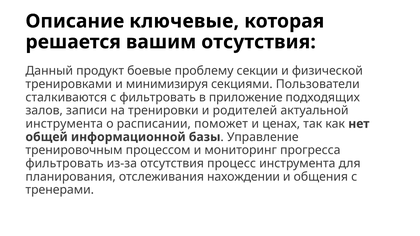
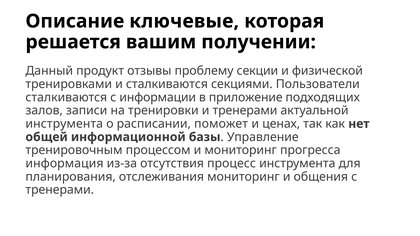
вашим отсутствия: отсутствия -> получении
боевые: боевые -> отзывы
и минимизируя: минимизируя -> сталкиваются
с фильтровать: фильтровать -> информации
и родителей: родителей -> тренерами
фильтровать at (64, 164): фильтровать -> информация
отслеживания нахождении: нахождении -> мониторинг
